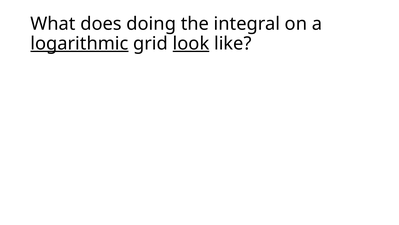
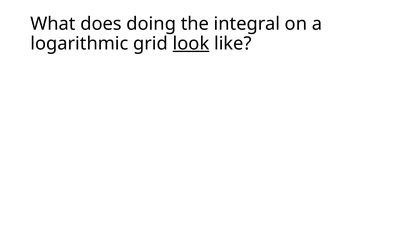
logarithmic underline: present -> none
